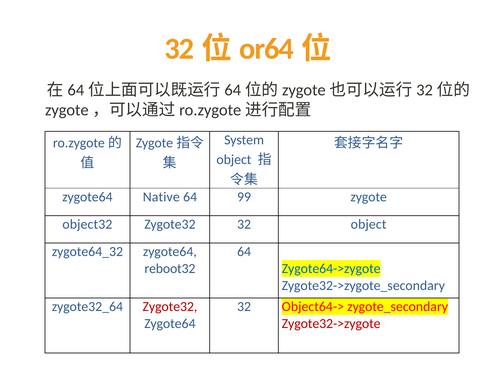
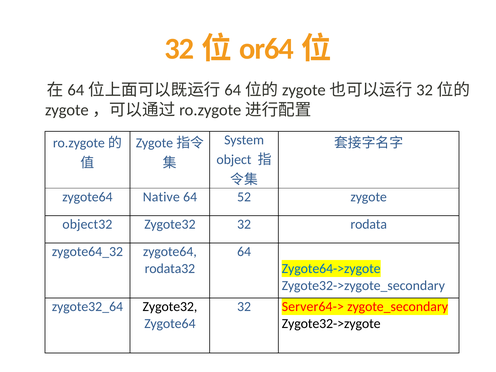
99: 99 -> 52
32 object: object -> rodata
reboot32: reboot32 -> rodata32
Zygote32 at (170, 307) colour: red -> black
Object64->: Object64-> -> Server64->
Zygote32->zygote colour: red -> black
